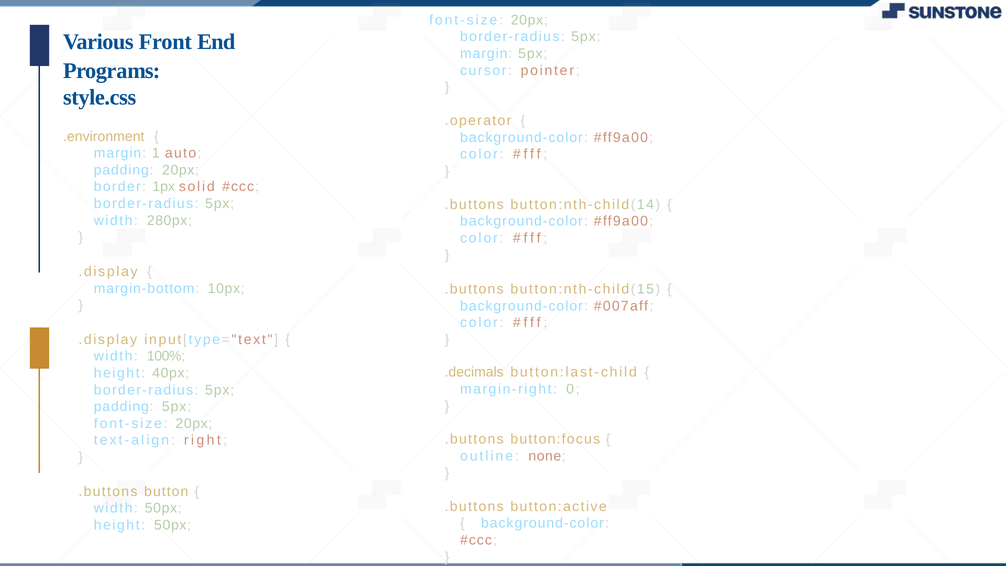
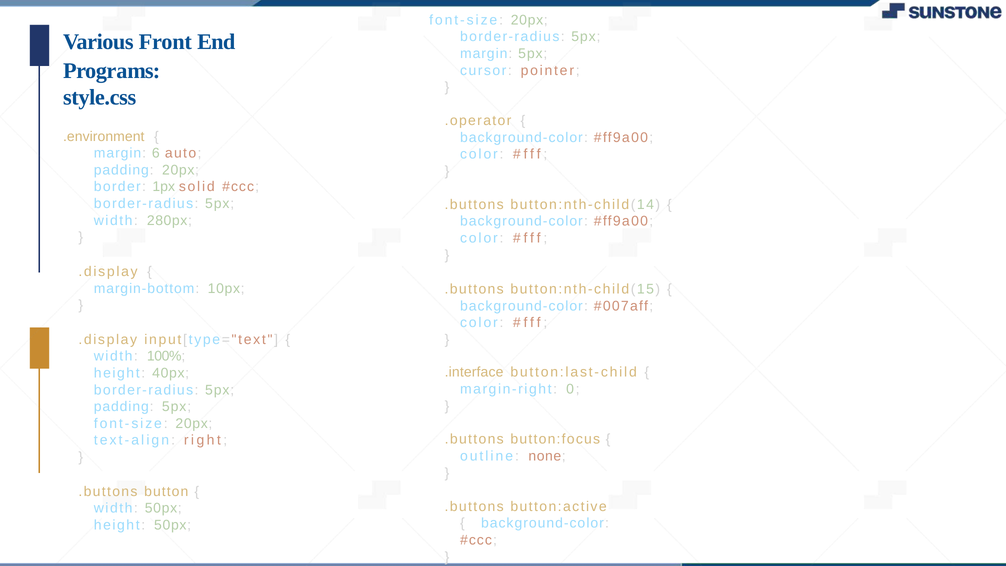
1: 1 -> 6
.decimals: .decimals -> .interface
